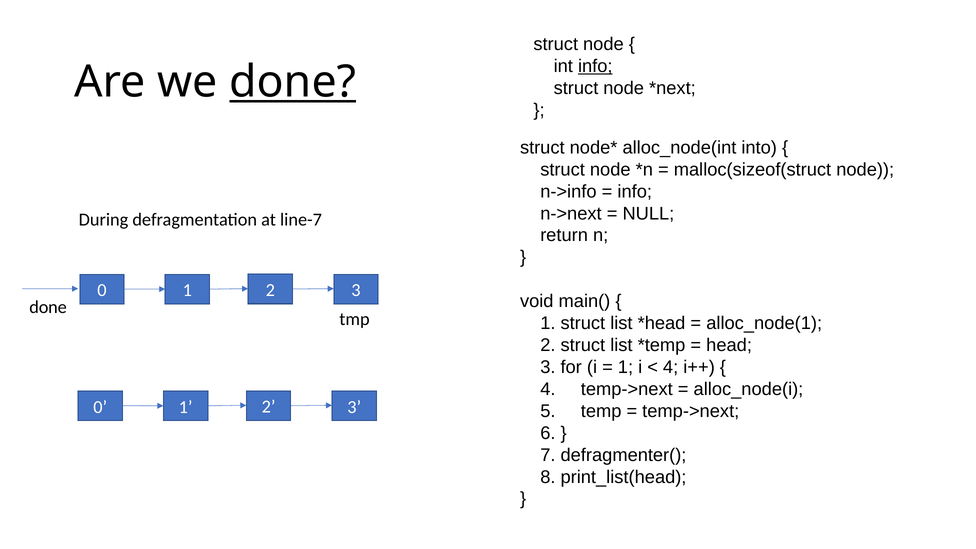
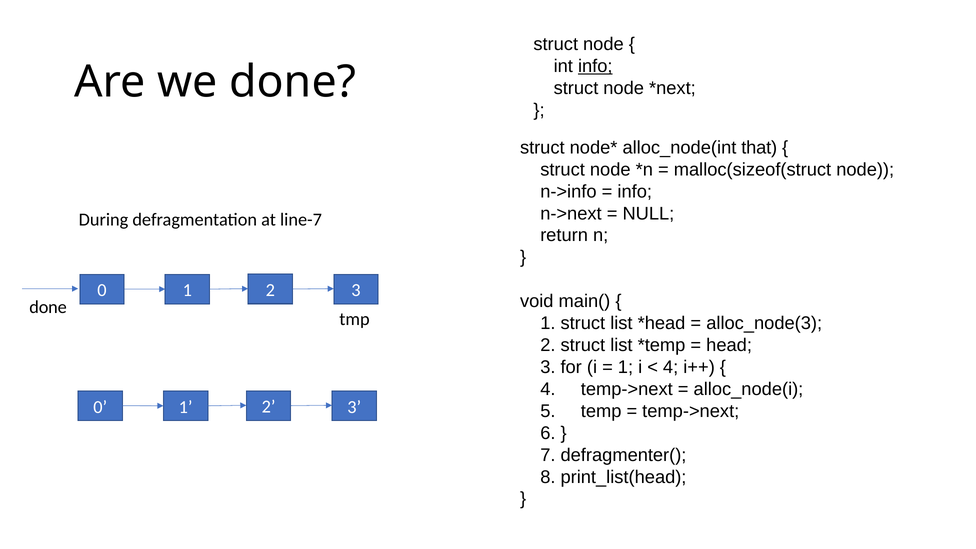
done at (293, 82) underline: present -> none
into: into -> that
alloc_node(1: alloc_node(1 -> alloc_node(3
